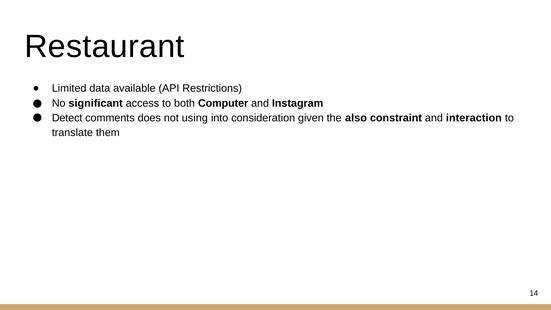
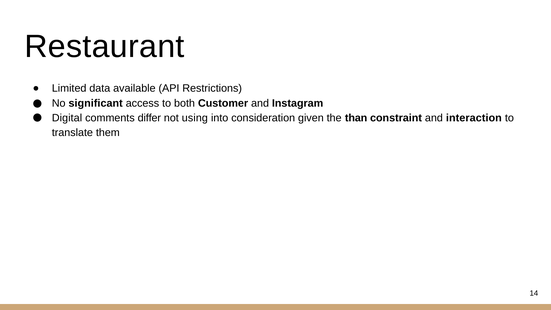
Computer: Computer -> Customer
Detect: Detect -> Digital
does: does -> differ
also: also -> than
